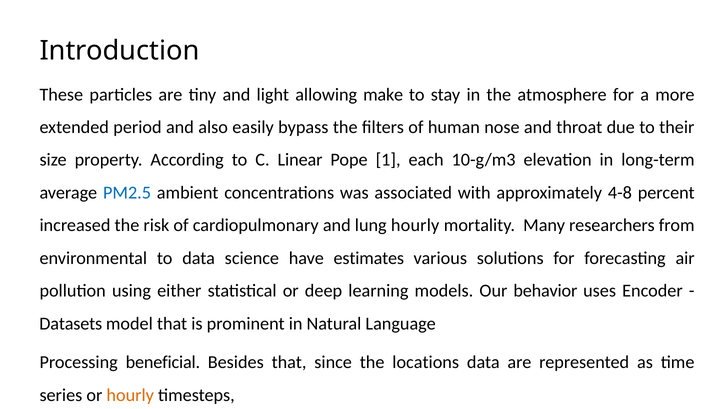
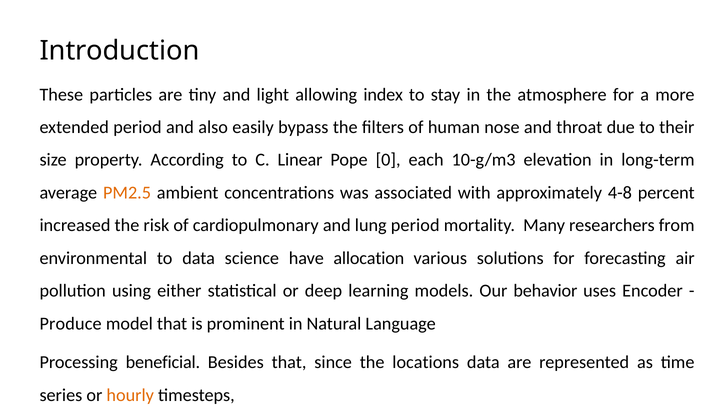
make: make -> index
1: 1 -> 0
PM2.5 colour: blue -> orange
lung hourly: hourly -> period
estimates: estimates -> allocation
Datasets: Datasets -> Produce
